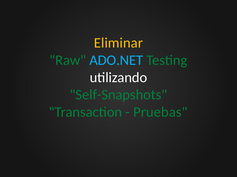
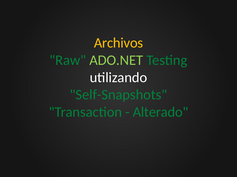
Eliminar: Eliminar -> Archivos
ADO.NET colour: light blue -> light green
Pruebas: Pruebas -> Alterado
